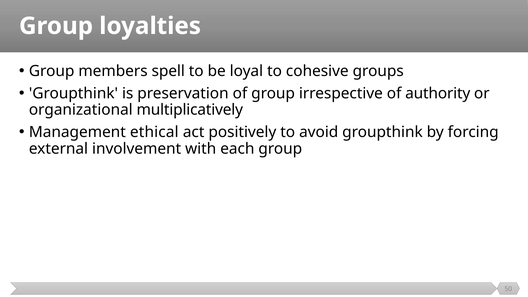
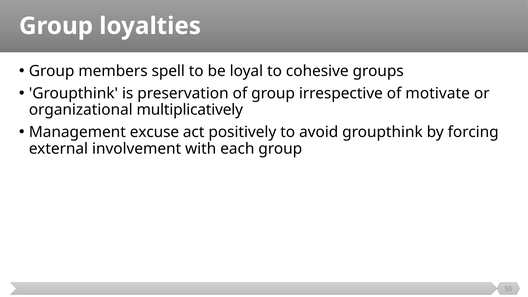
authority: authority -> motivate
ethical: ethical -> excuse
